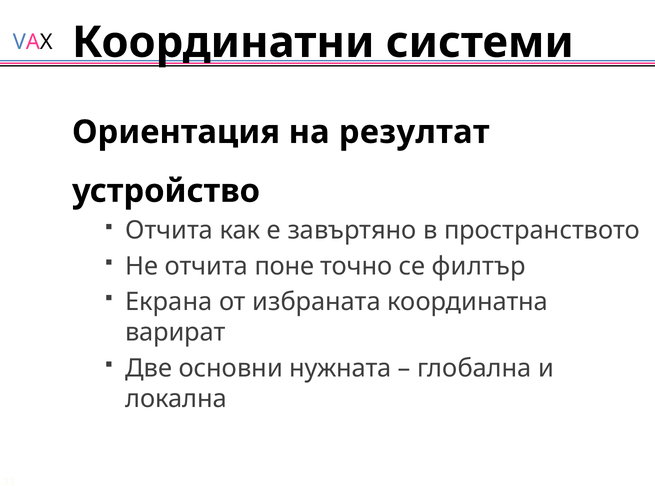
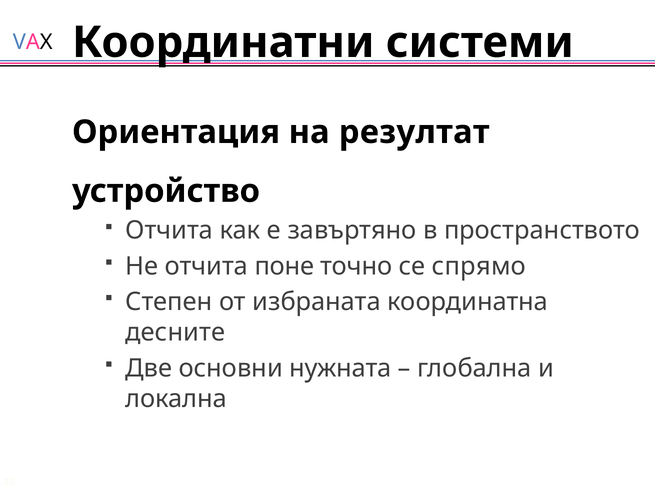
филтър: филтър -> спрямо
Екрана: Екрана -> Степен
варират: варират -> десните
